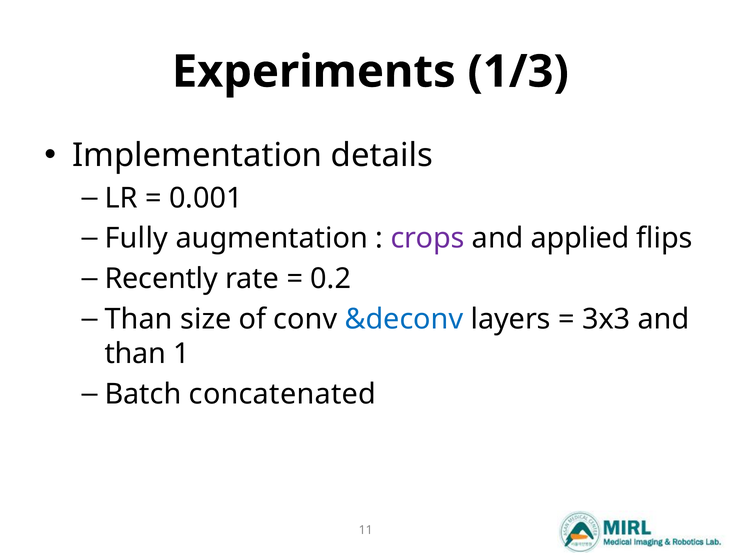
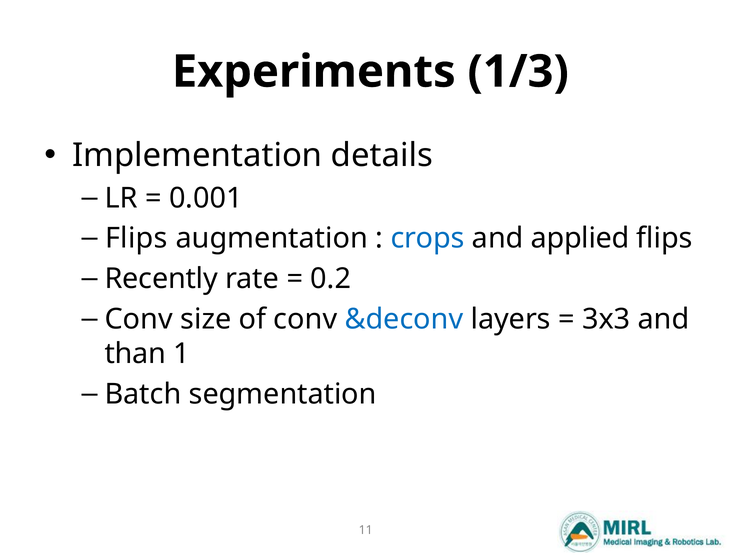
Fully at (136, 238): Fully -> Flips
crops colour: purple -> blue
Than at (139, 319): Than -> Conv
concatenated: concatenated -> segmentation
